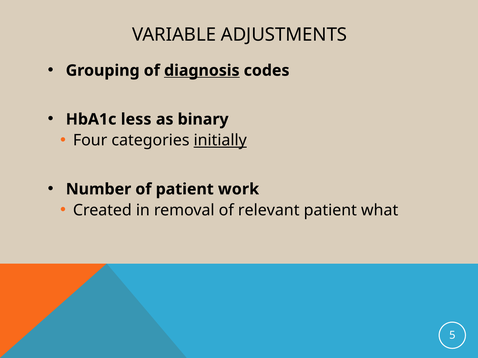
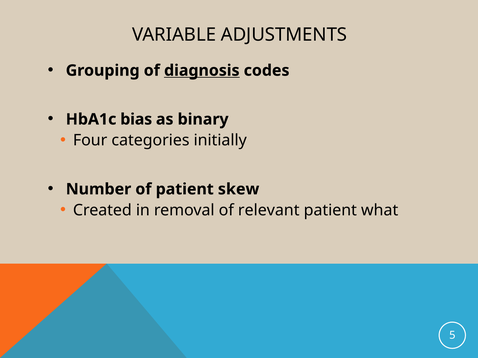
less: less -> bias
initially underline: present -> none
work: work -> skew
